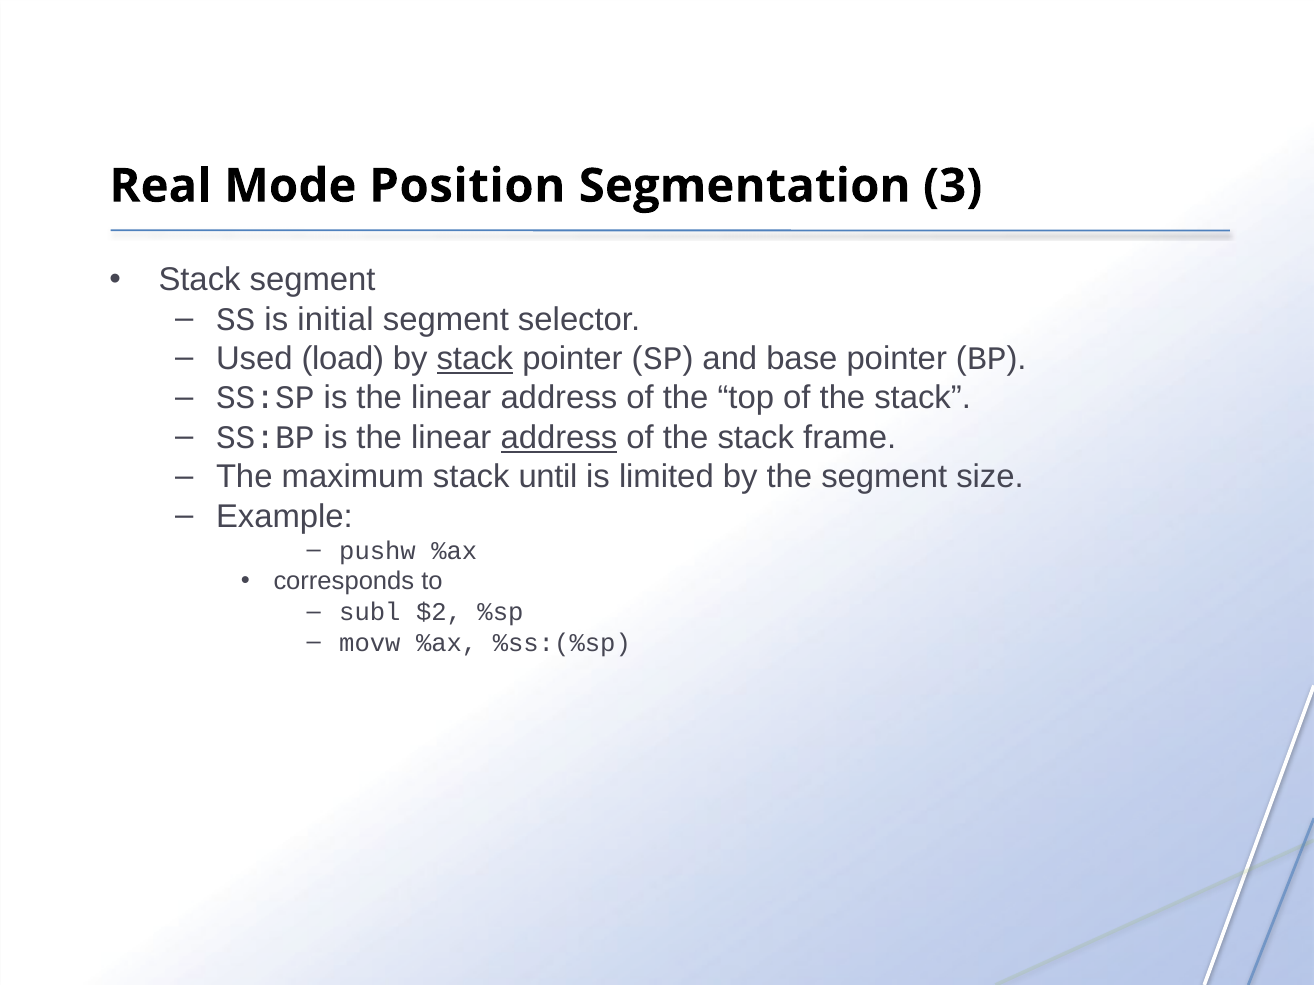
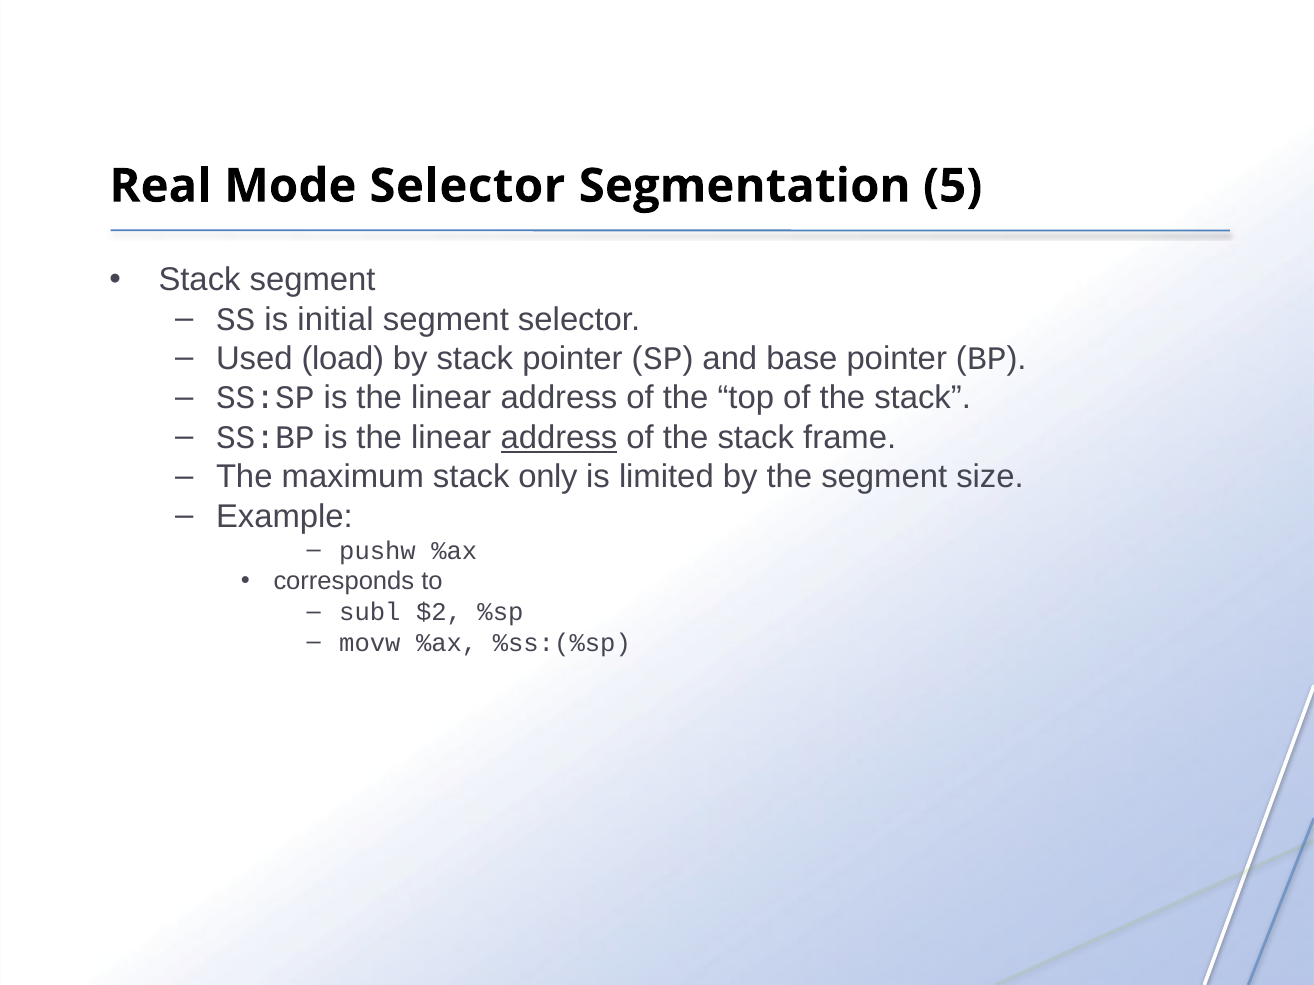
Mode Position: Position -> Selector
3: 3 -> 5
stack at (475, 359) underline: present -> none
until: until -> only
